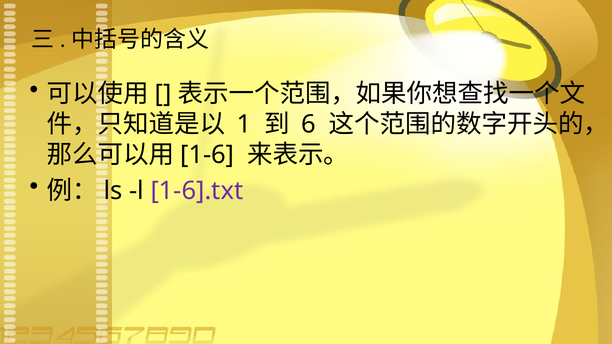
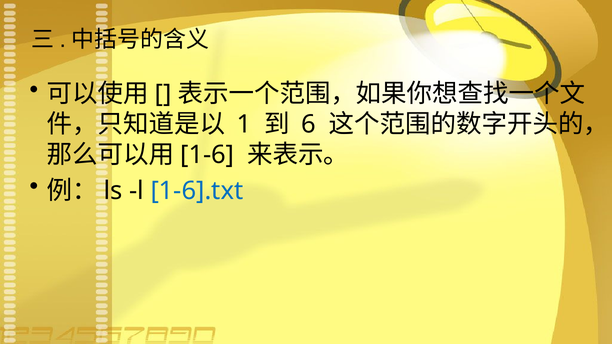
1-6].txt colour: purple -> blue
